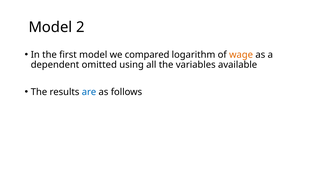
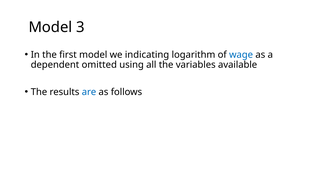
2: 2 -> 3
compared: compared -> indicating
wage colour: orange -> blue
